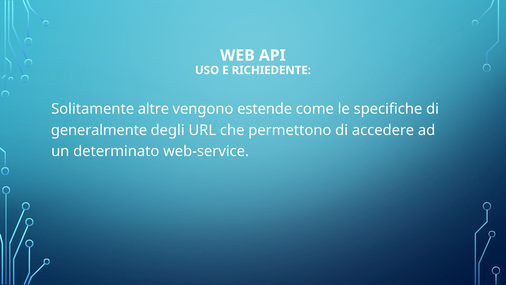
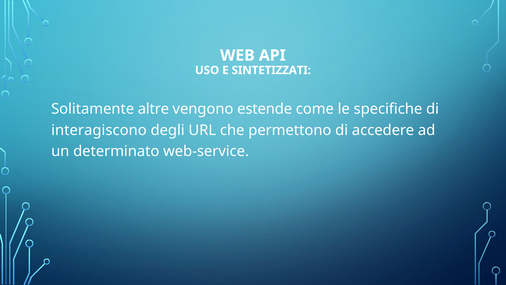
RICHIEDENTE: RICHIEDENTE -> SINTETIZZATI
generalmente: generalmente -> interagiscono
